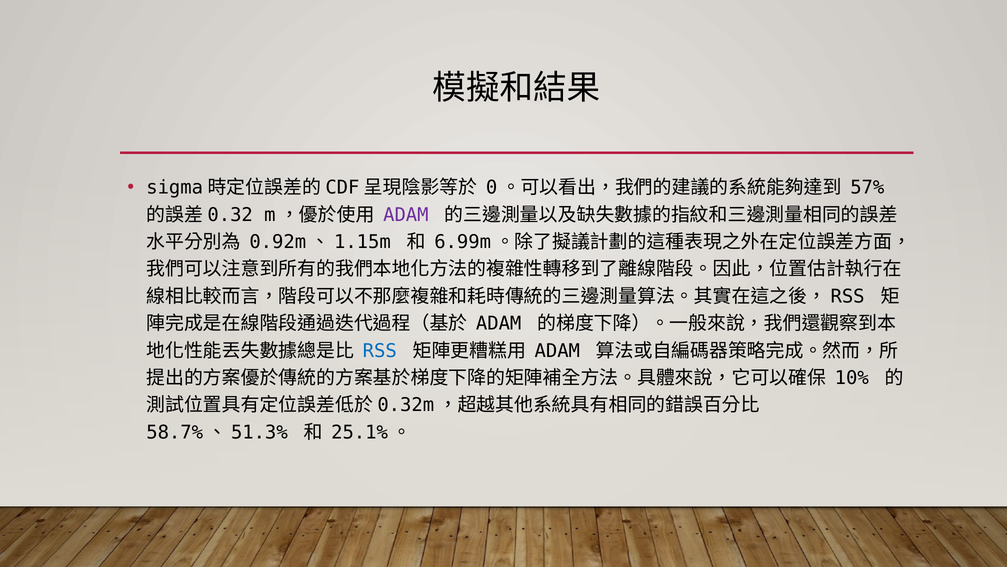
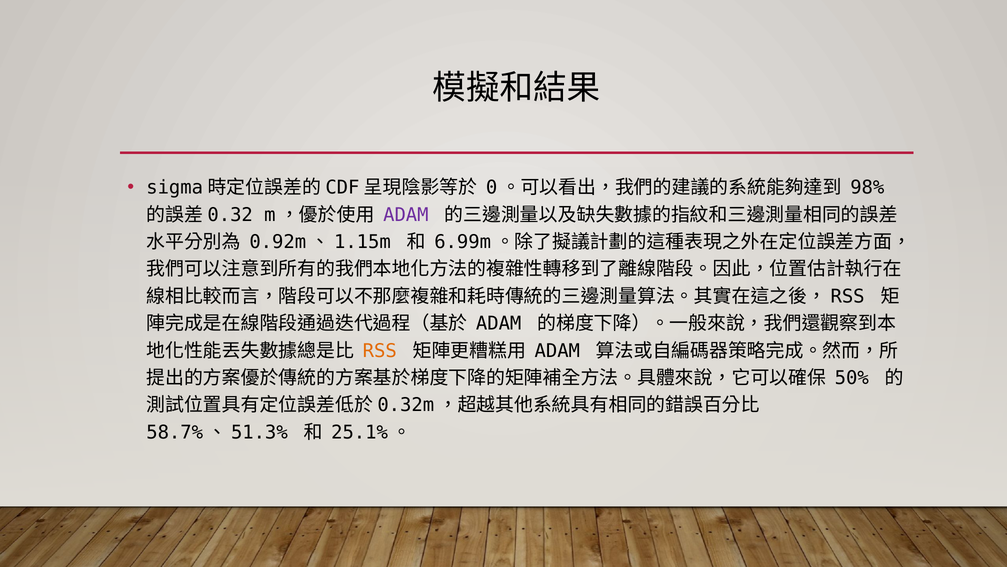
57%: 57% -> 98%
RSS colour: blue -> orange
10%: 10% -> 50%
